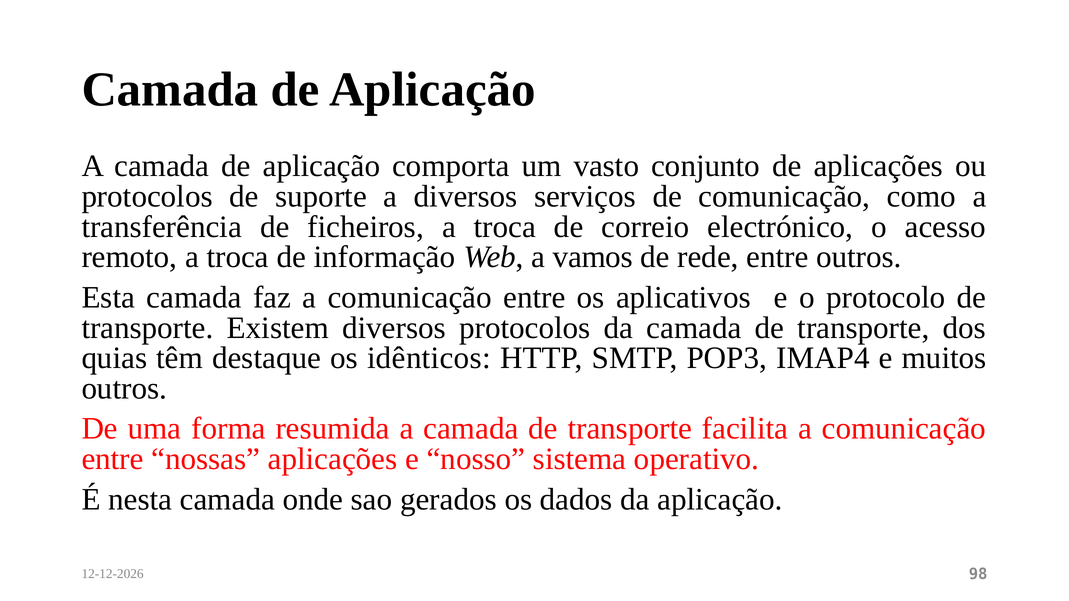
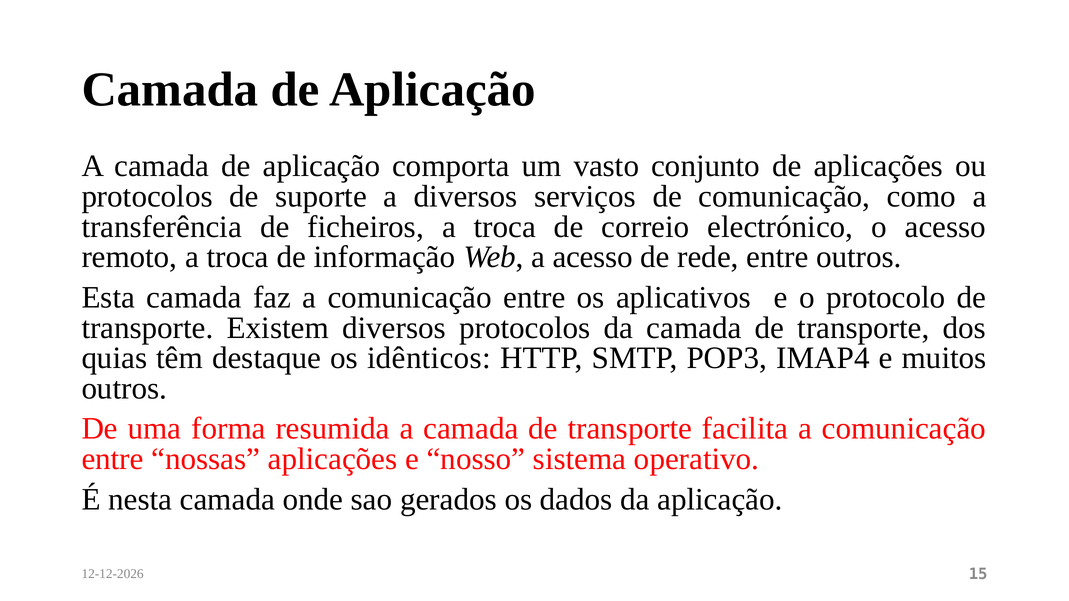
a vamos: vamos -> acesso
98: 98 -> 15
